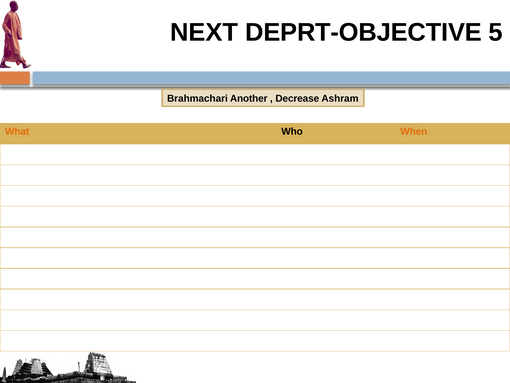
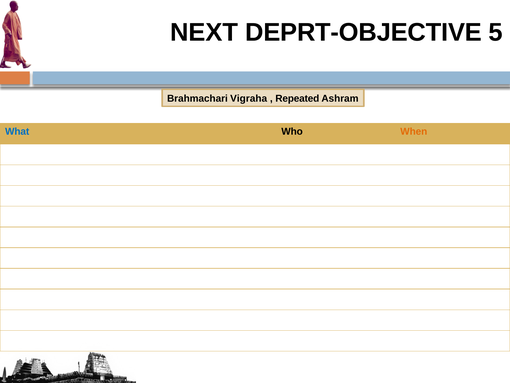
Another: Another -> Vigraha
Decrease: Decrease -> Repeated
What colour: orange -> blue
